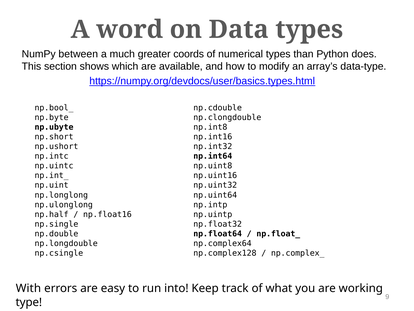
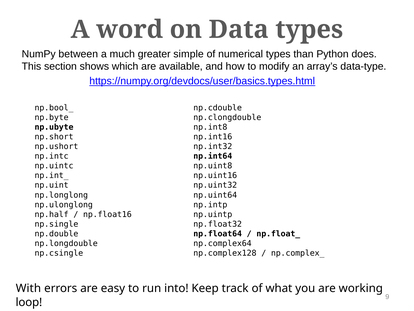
coords: coords -> simple
type: type -> loop
